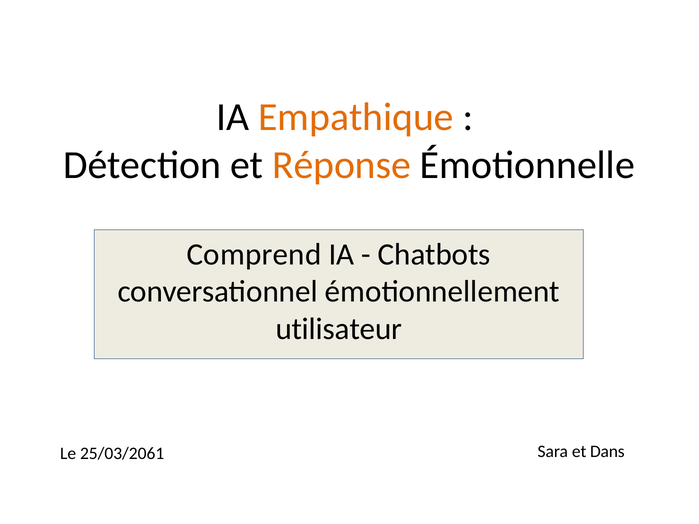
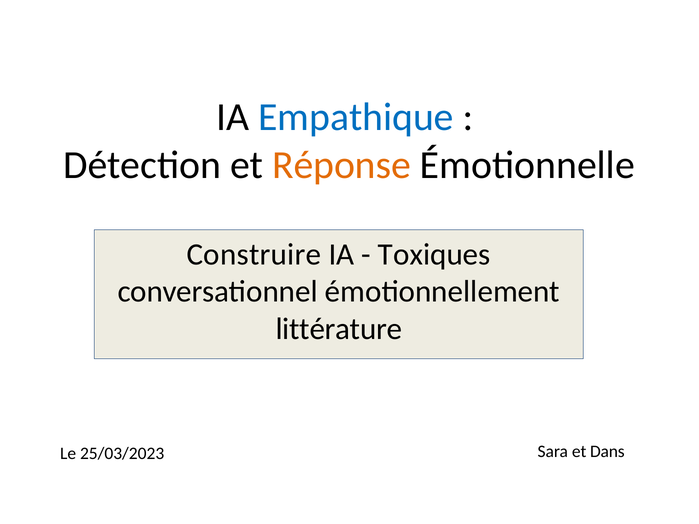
Empathique colour: orange -> blue
Comprend: Comprend -> Construire
Chatbots: Chatbots -> Toxiques
utilisateur: utilisateur -> littérature
25/03/2061: 25/03/2061 -> 25/03/2023
